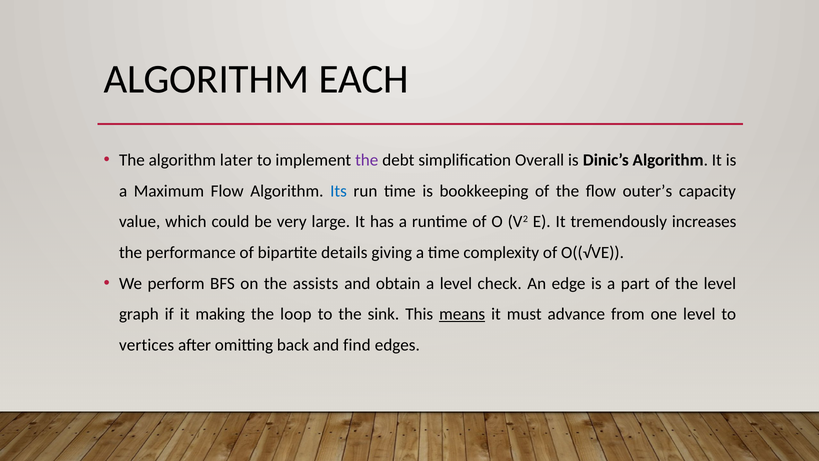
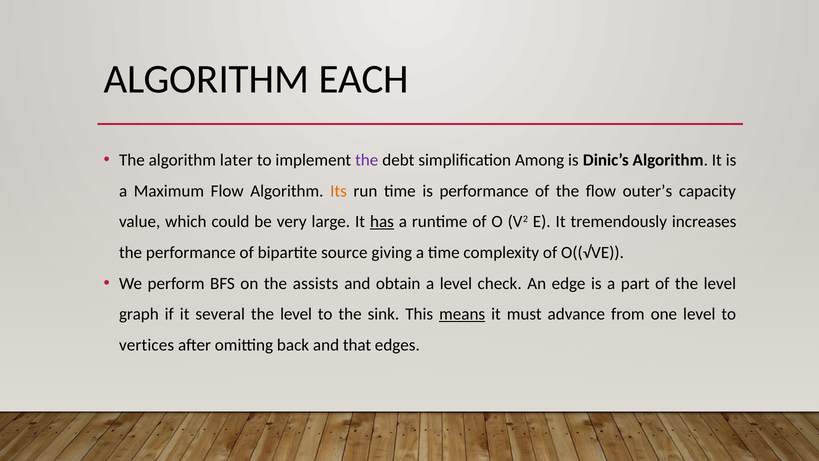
Overall: Overall -> Among
Its colour: blue -> orange
is bookkeeping: bookkeeping -> performance
has underline: none -> present
details: details -> source
making: making -> several
loop at (296, 314): loop -> level
find: find -> that
